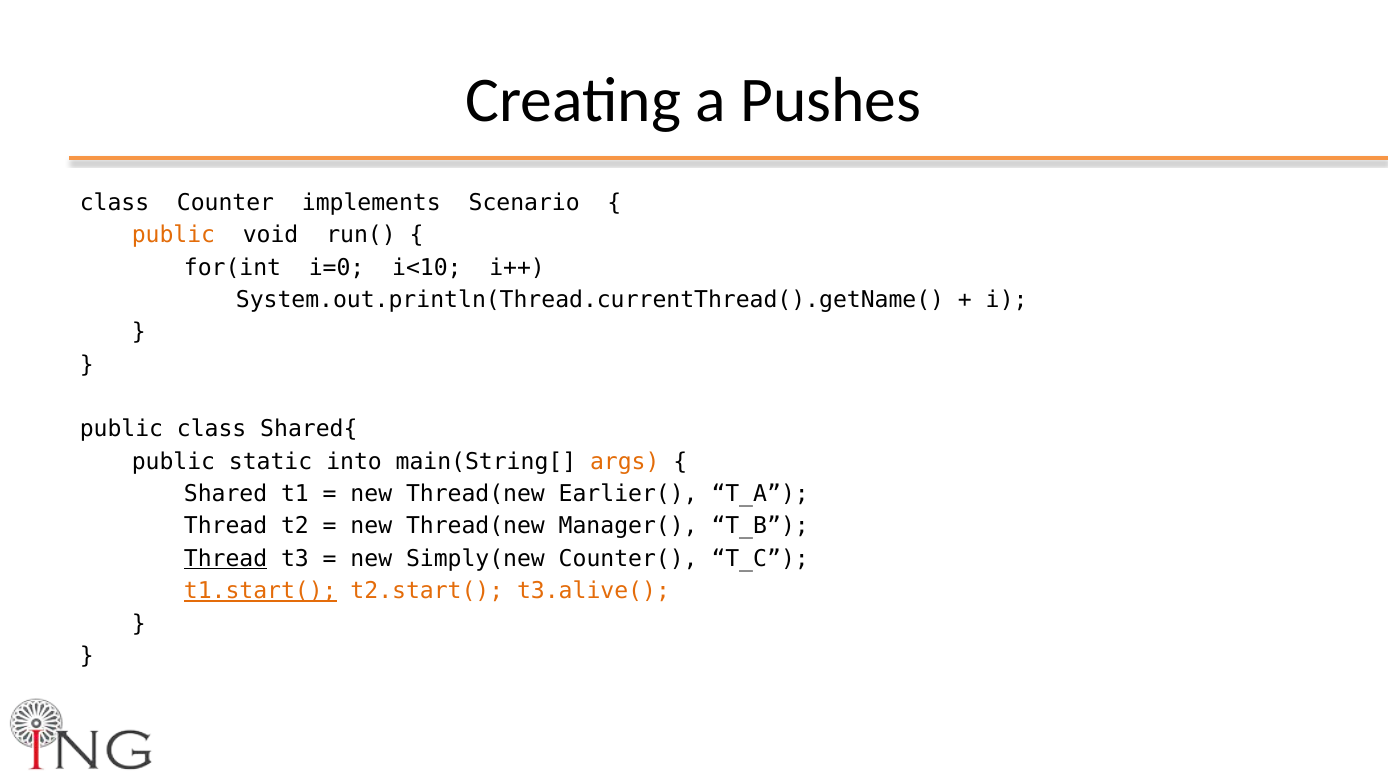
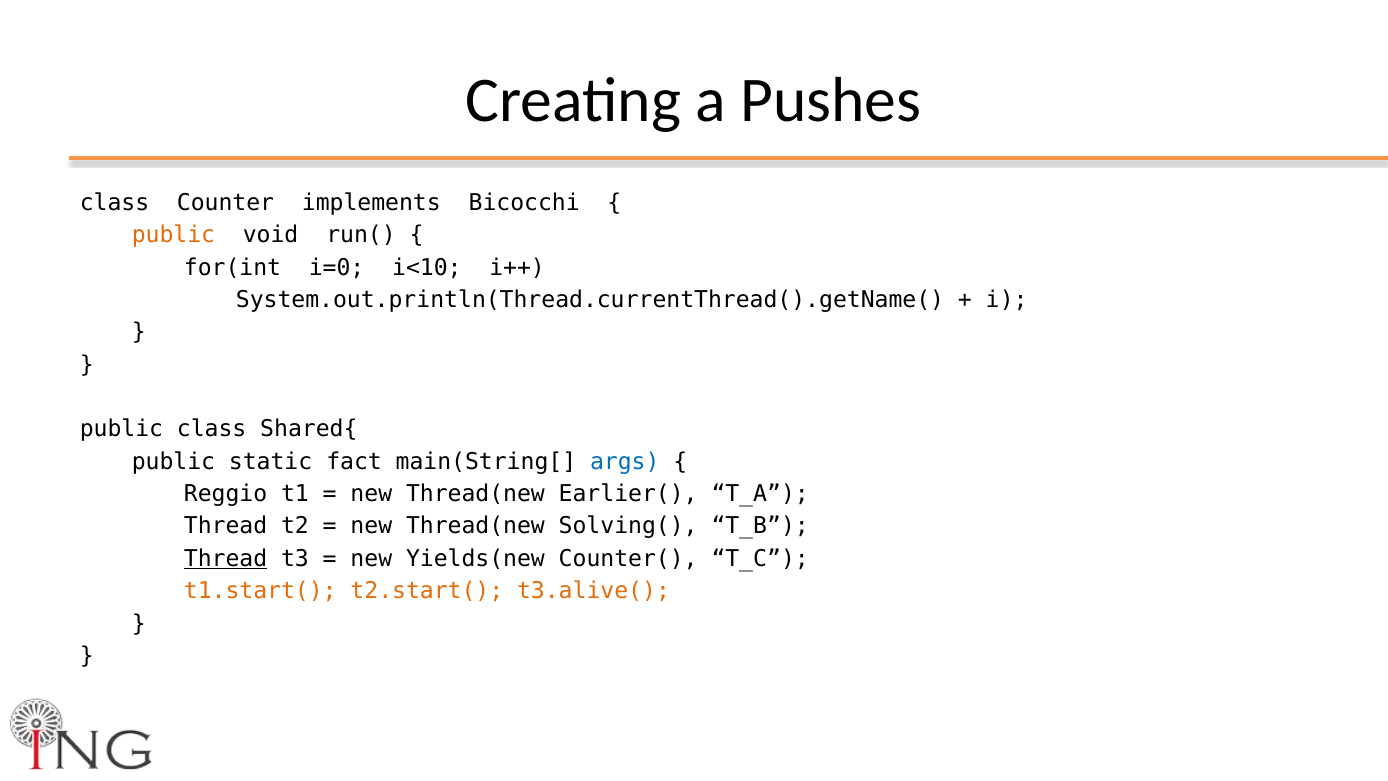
Scenario: Scenario -> Bicocchi
into: into -> fact
args colour: orange -> blue
Shared: Shared -> Reggio
Manager(: Manager( -> Solving(
Simply(new: Simply(new -> Yields(new
t1.start( underline: present -> none
